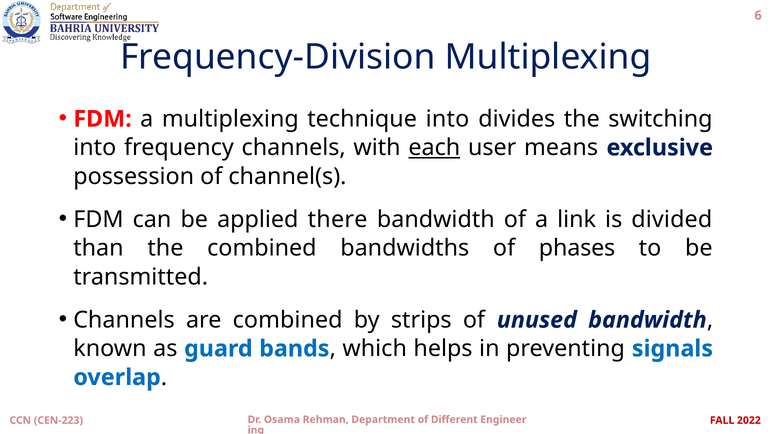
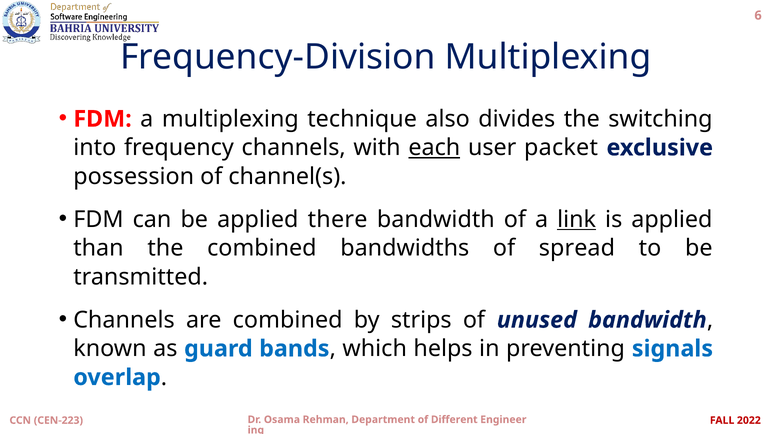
technique into: into -> also
means: means -> packet
link underline: none -> present
is divided: divided -> applied
phases: phases -> spread
